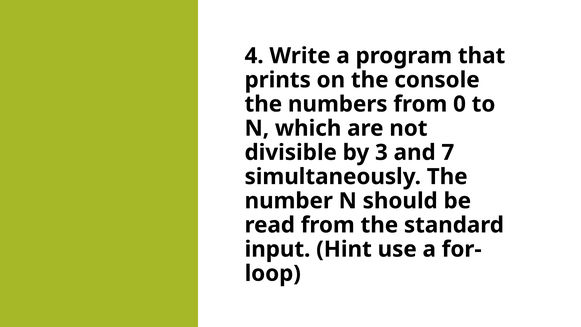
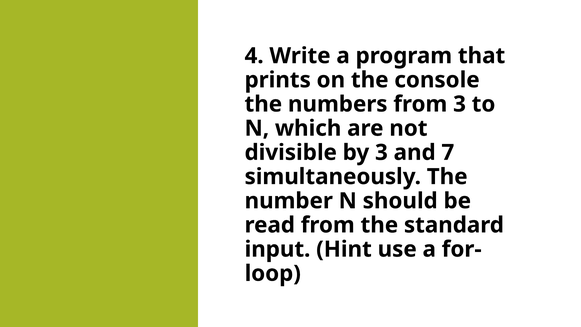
from 0: 0 -> 3
